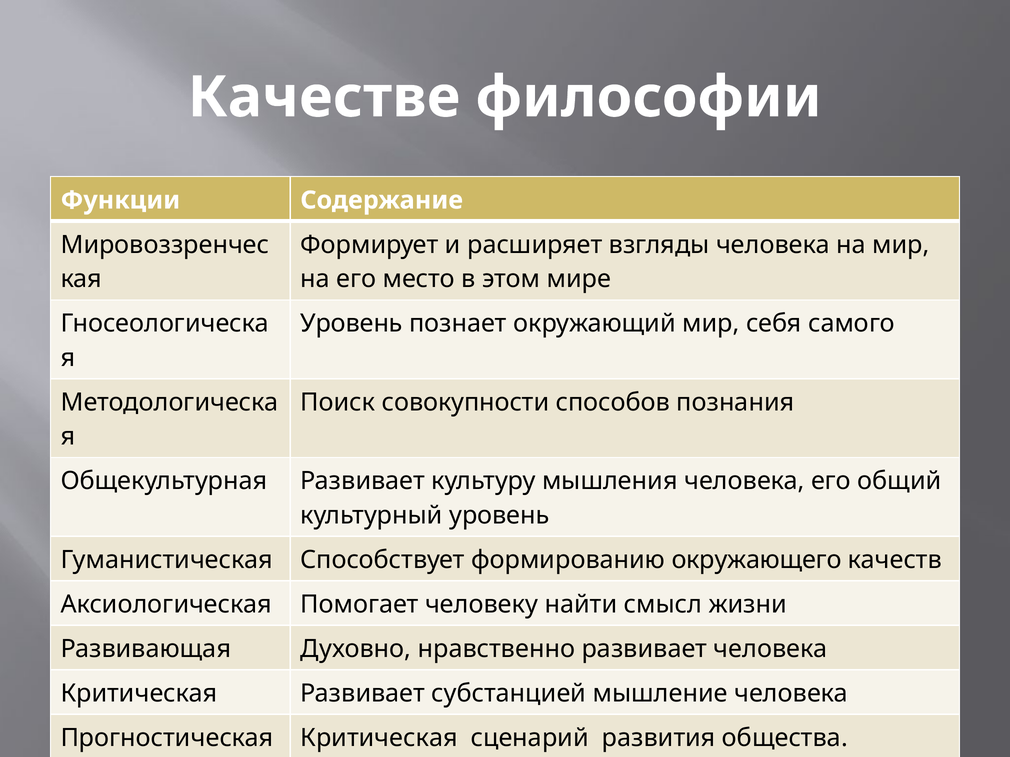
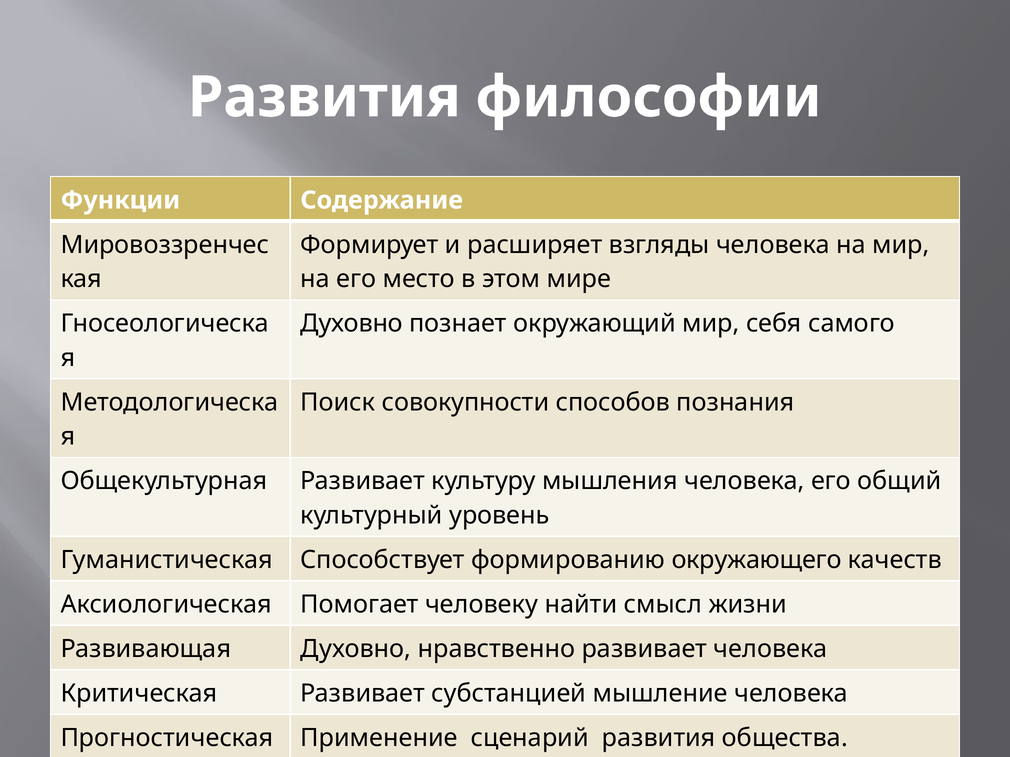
Качестве at (324, 97): Качестве -> Развития
Уровень at (352, 324): Уровень -> Духовно
Прогностическая Критическая: Критическая -> Применение
